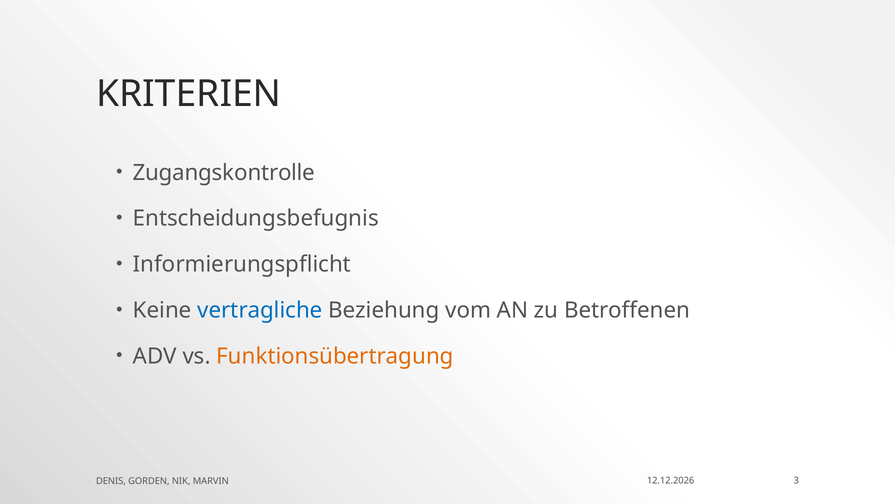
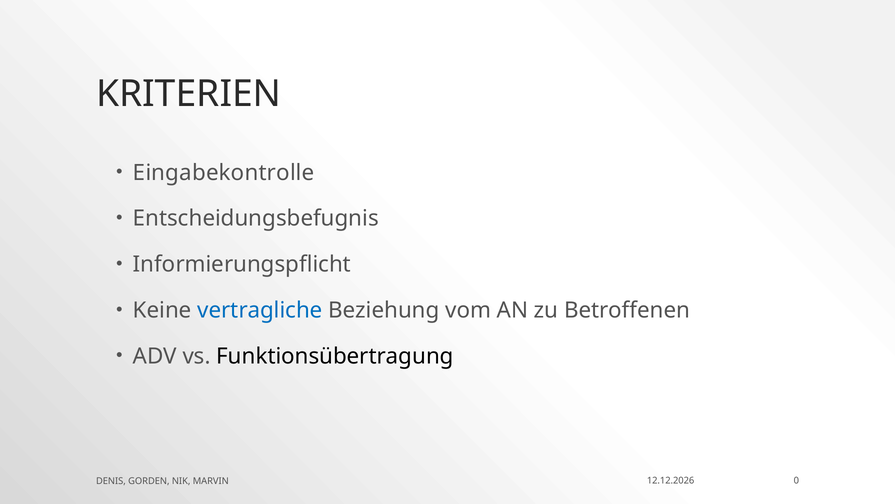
Zugangskontrolle: Zugangskontrolle -> Eingabekontrolle
Funktionsübertragung colour: orange -> black
3: 3 -> 0
